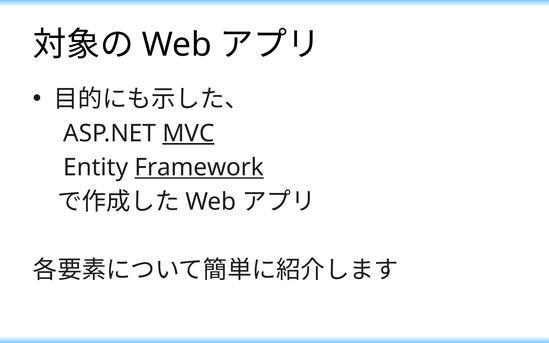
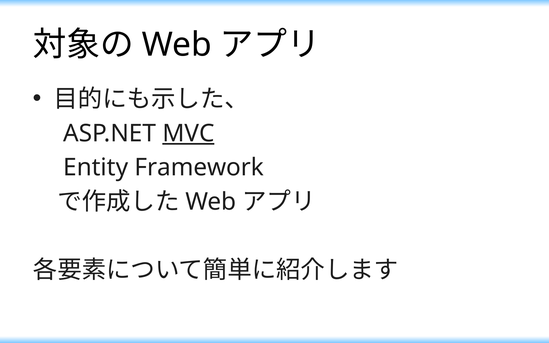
Framework underline: present -> none
